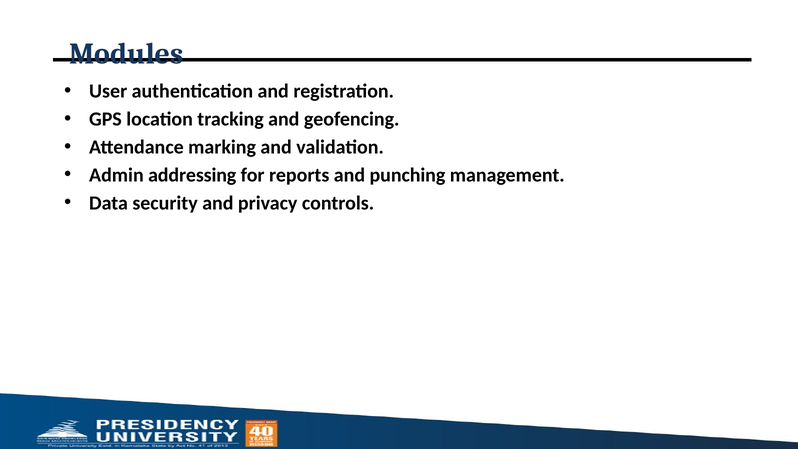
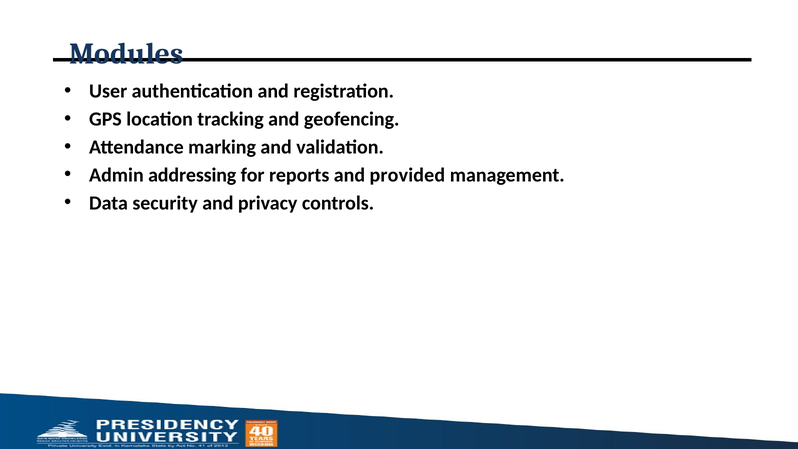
punching: punching -> provided
